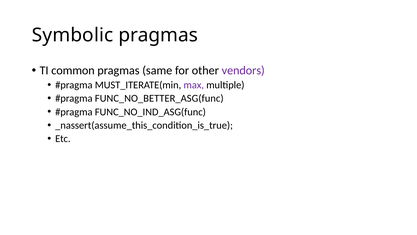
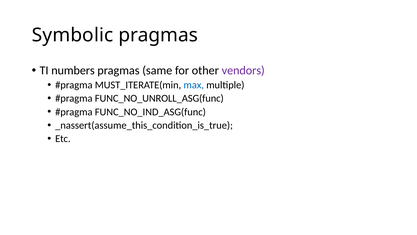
common: common -> numbers
max colour: purple -> blue
FUNC_NO_BETTER_ASG(func: FUNC_NO_BETTER_ASG(func -> FUNC_NO_UNROLL_ASG(func
